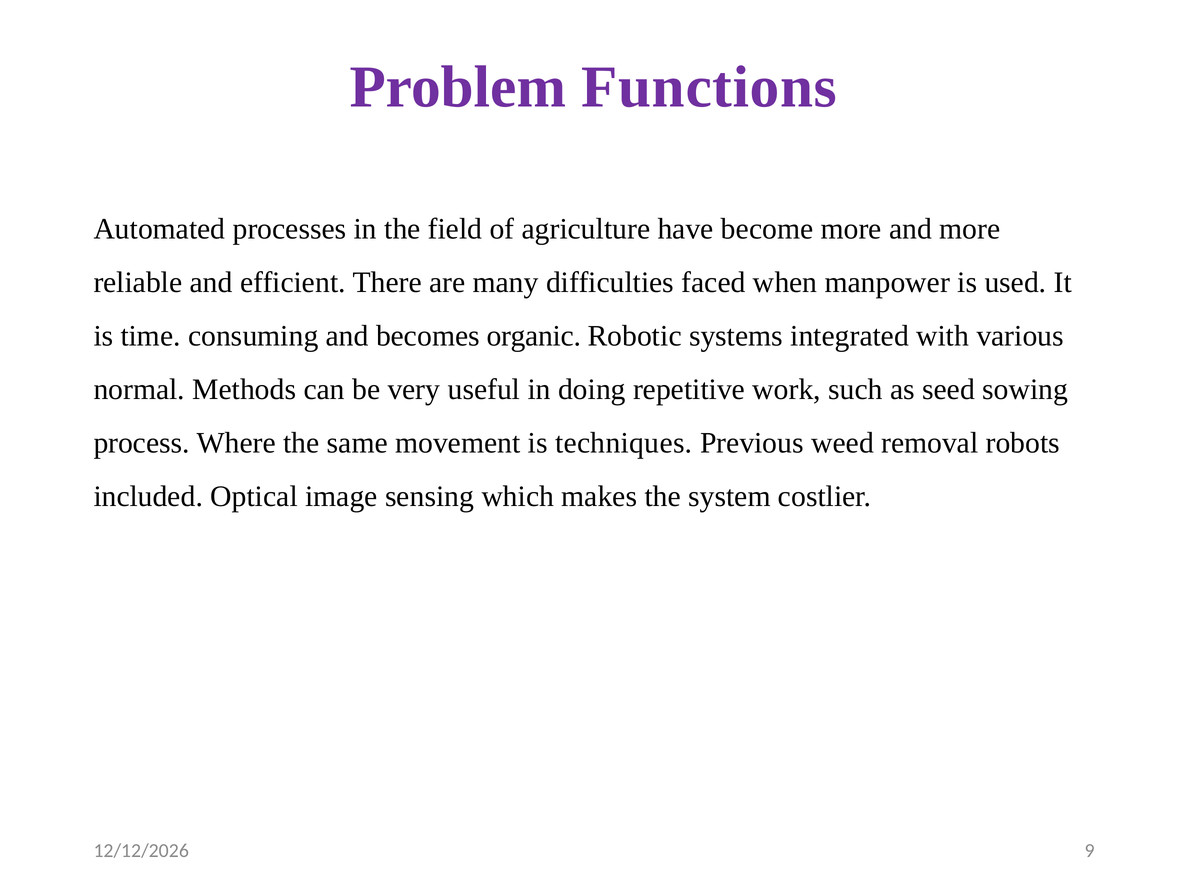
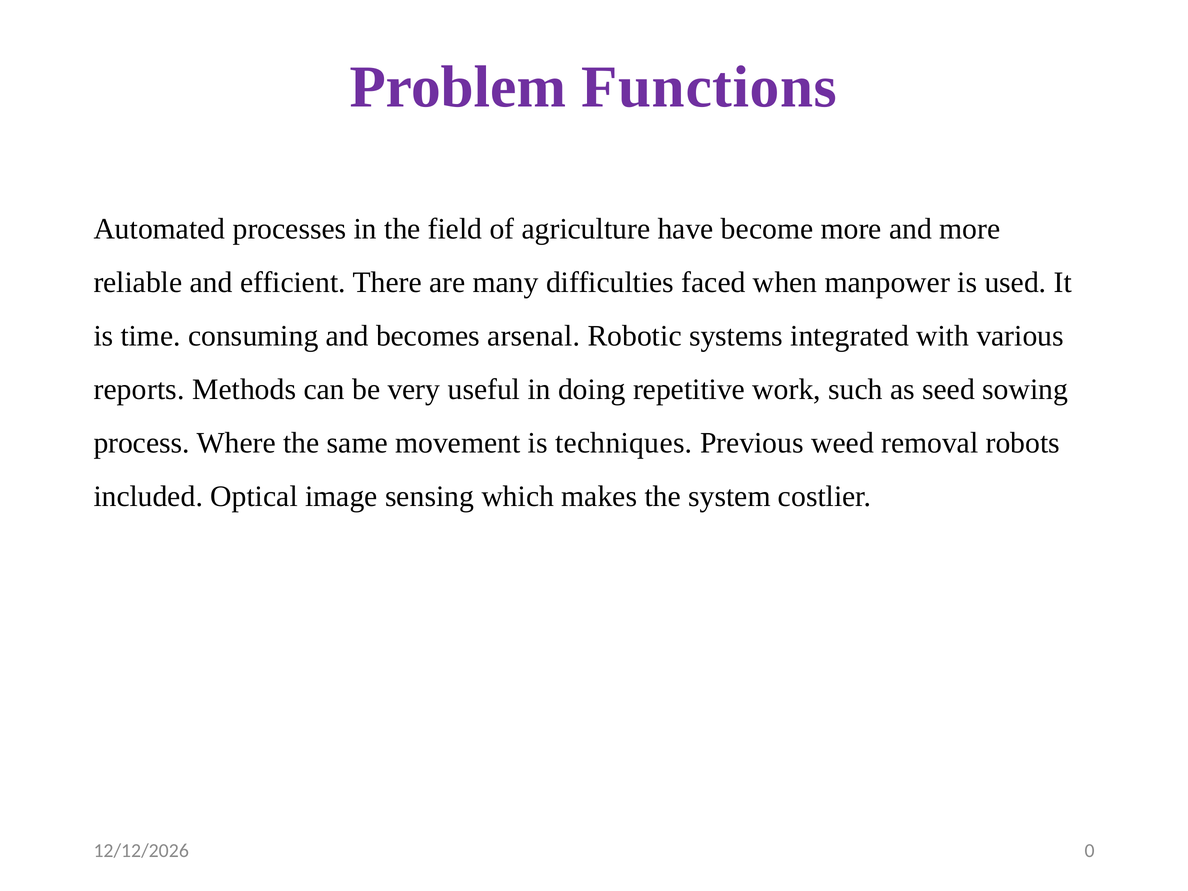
organic: organic -> arsenal
normal: normal -> reports
9: 9 -> 0
